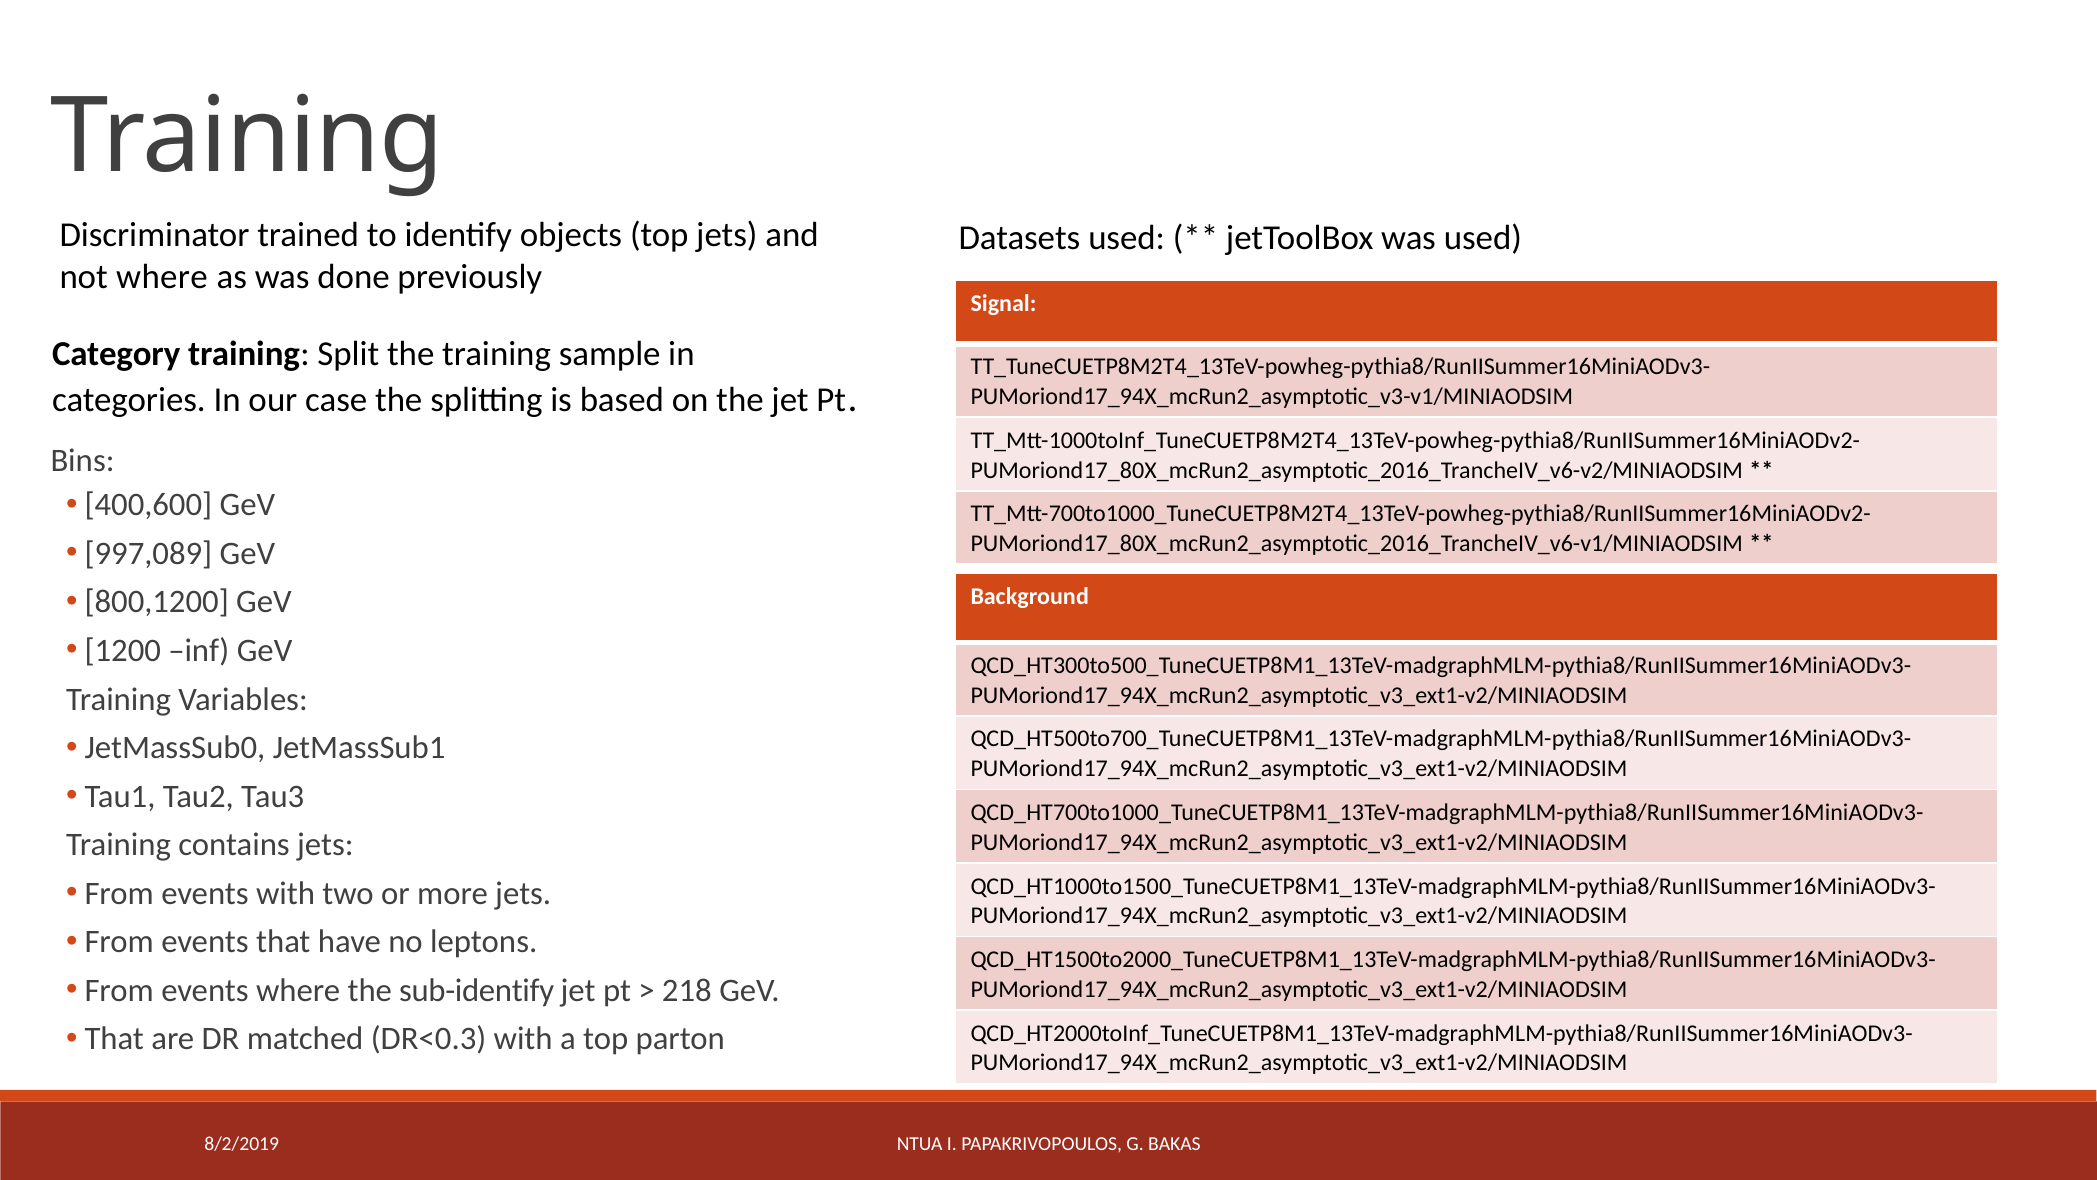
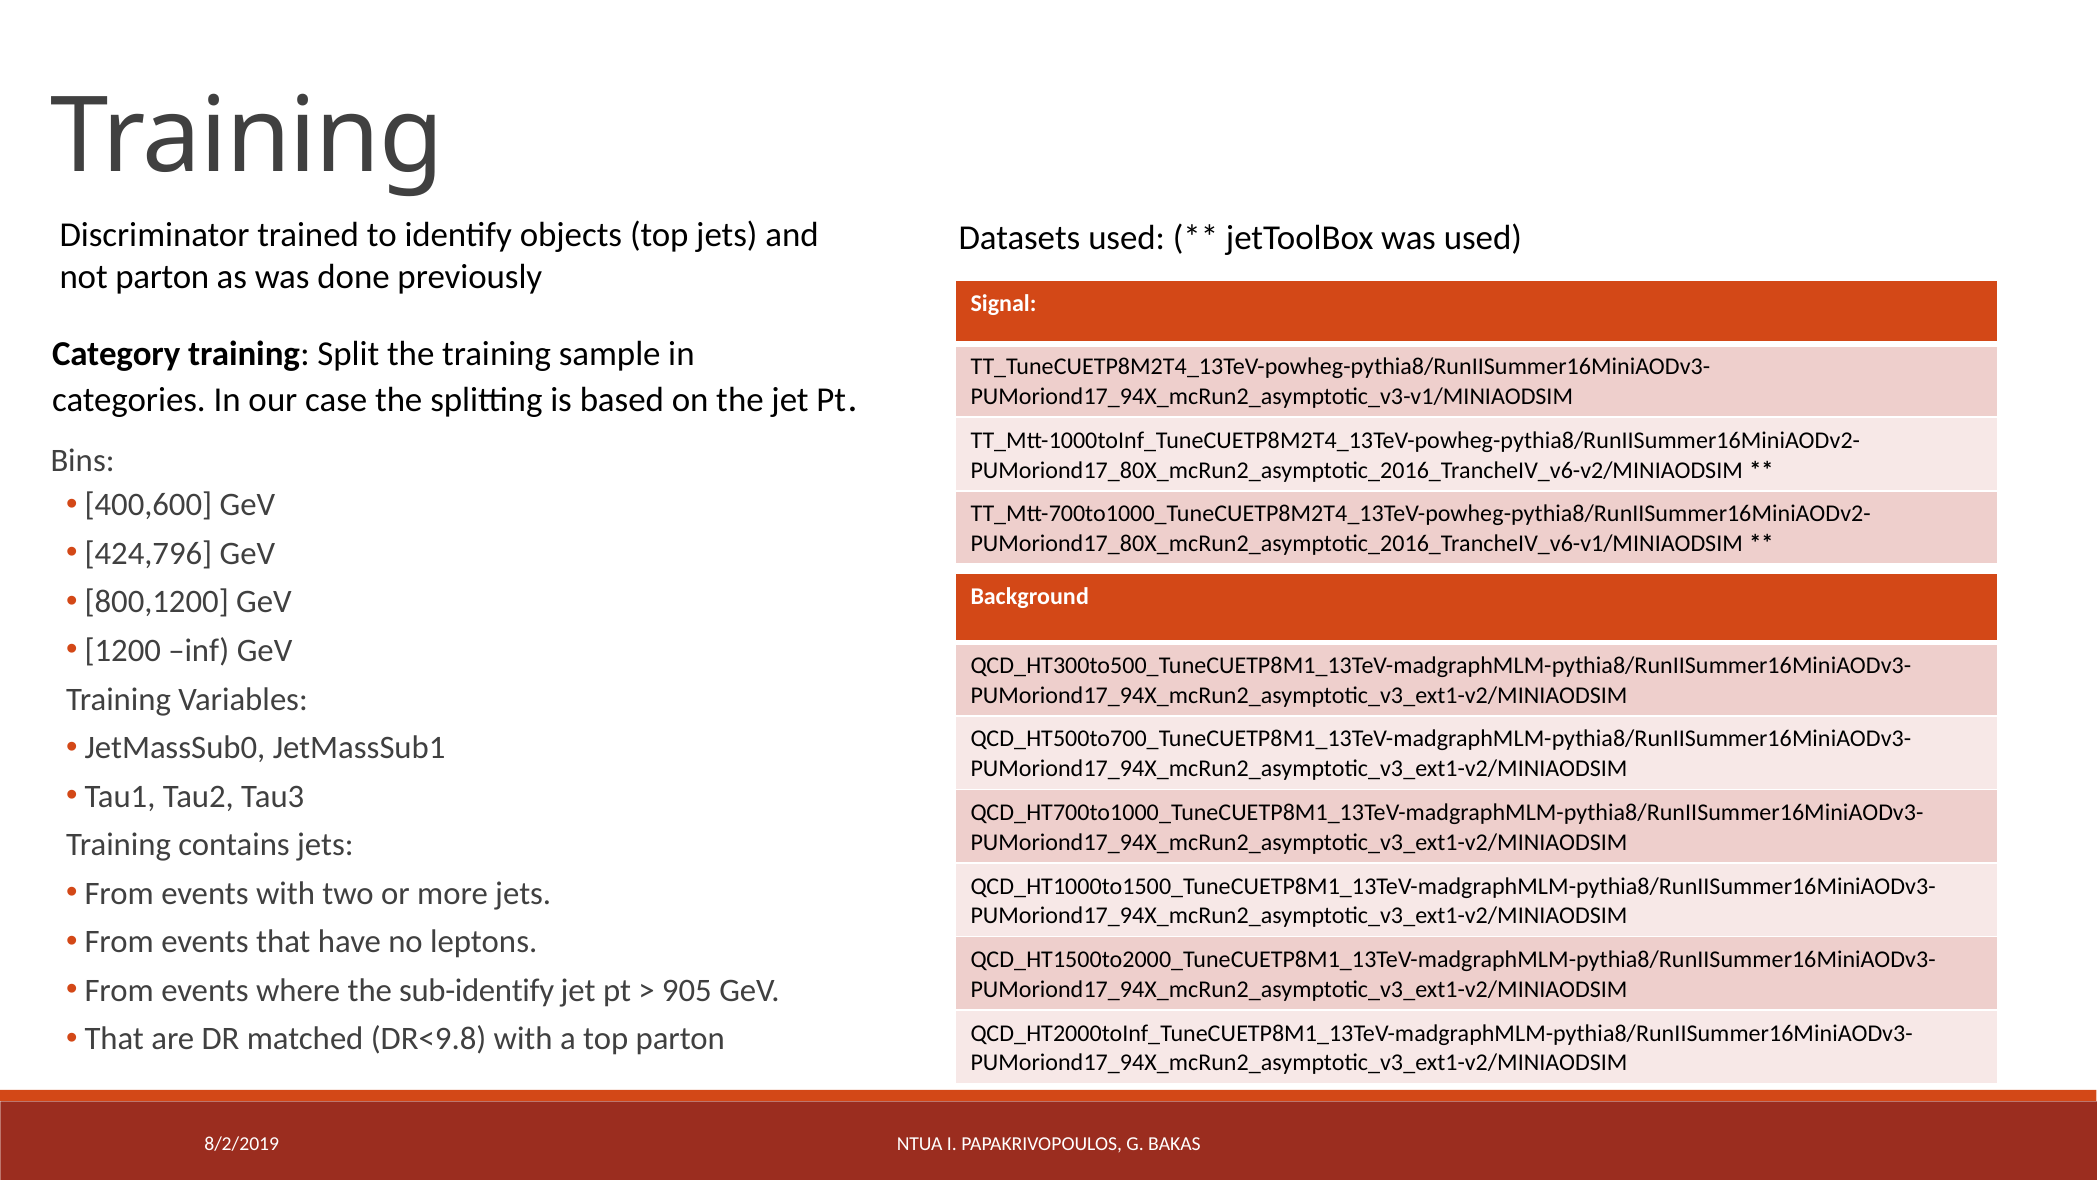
not where: where -> parton
997,089: 997,089 -> 424,796
218: 218 -> 905
DR<0.3: DR<0.3 -> DR<9.8
